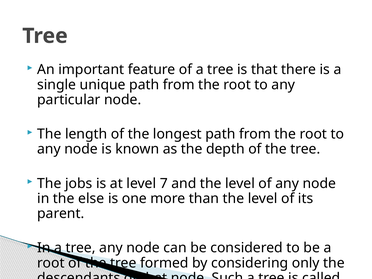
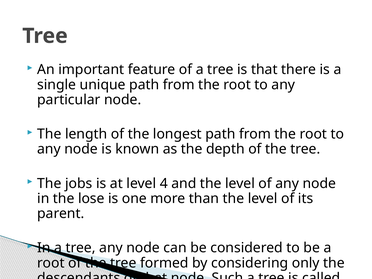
7: 7 -> 4
else: else -> lose
